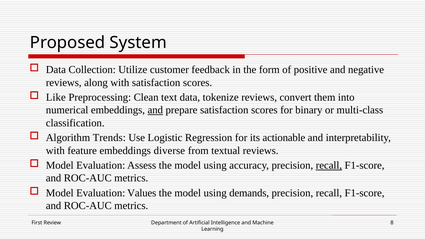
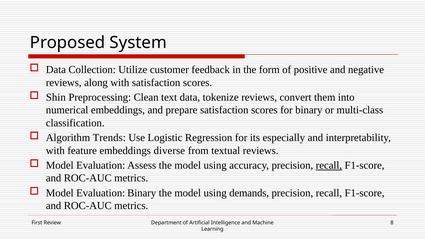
Like: Like -> Shin
and at (155, 110) underline: present -> none
actionable: actionable -> especially
Evaluation Values: Values -> Binary
